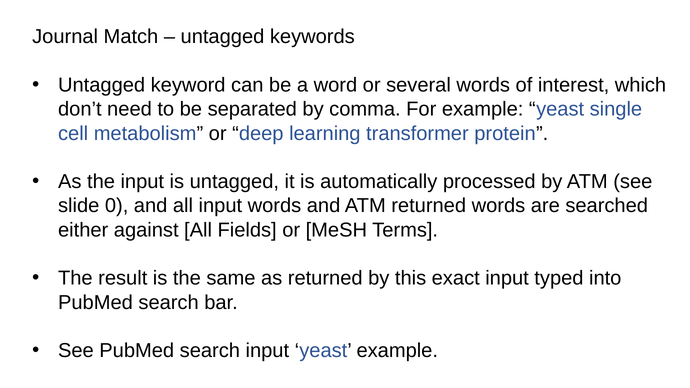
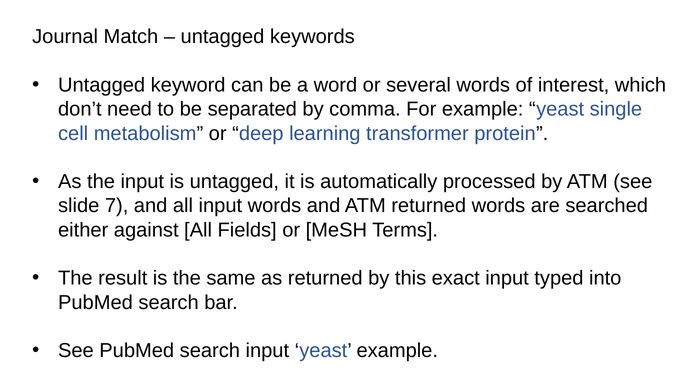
0: 0 -> 7
